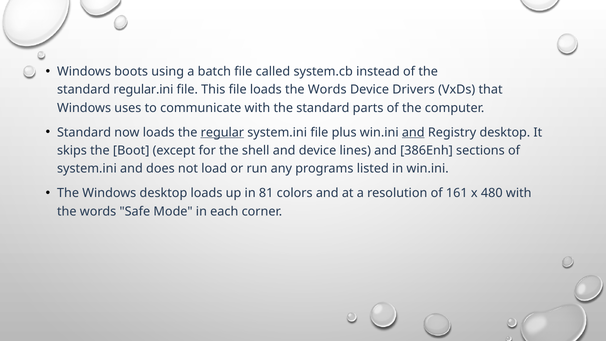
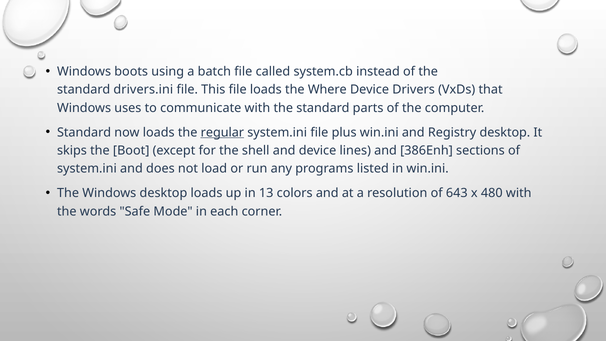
regular.ini: regular.ini -> drivers.ini
loads the Words: Words -> Where
and at (413, 132) underline: present -> none
81: 81 -> 13
161: 161 -> 643
